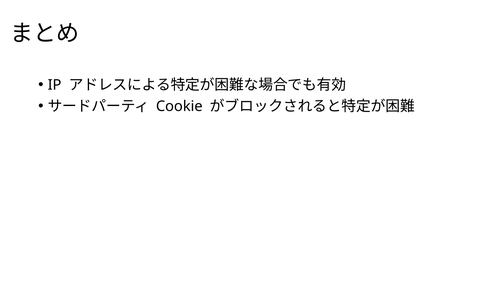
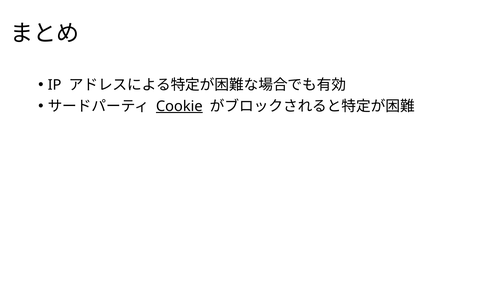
Cookie underline: none -> present
